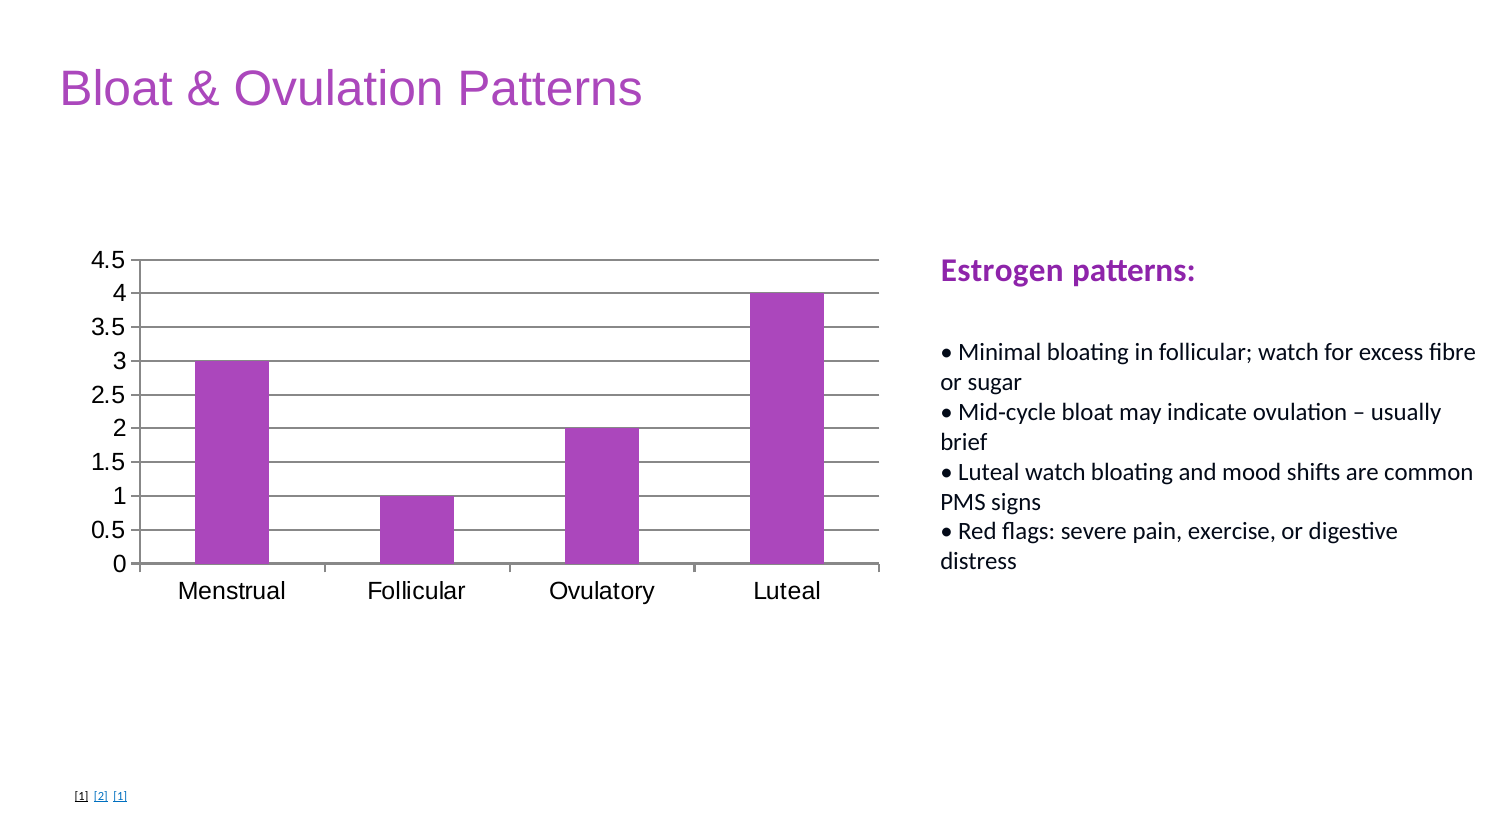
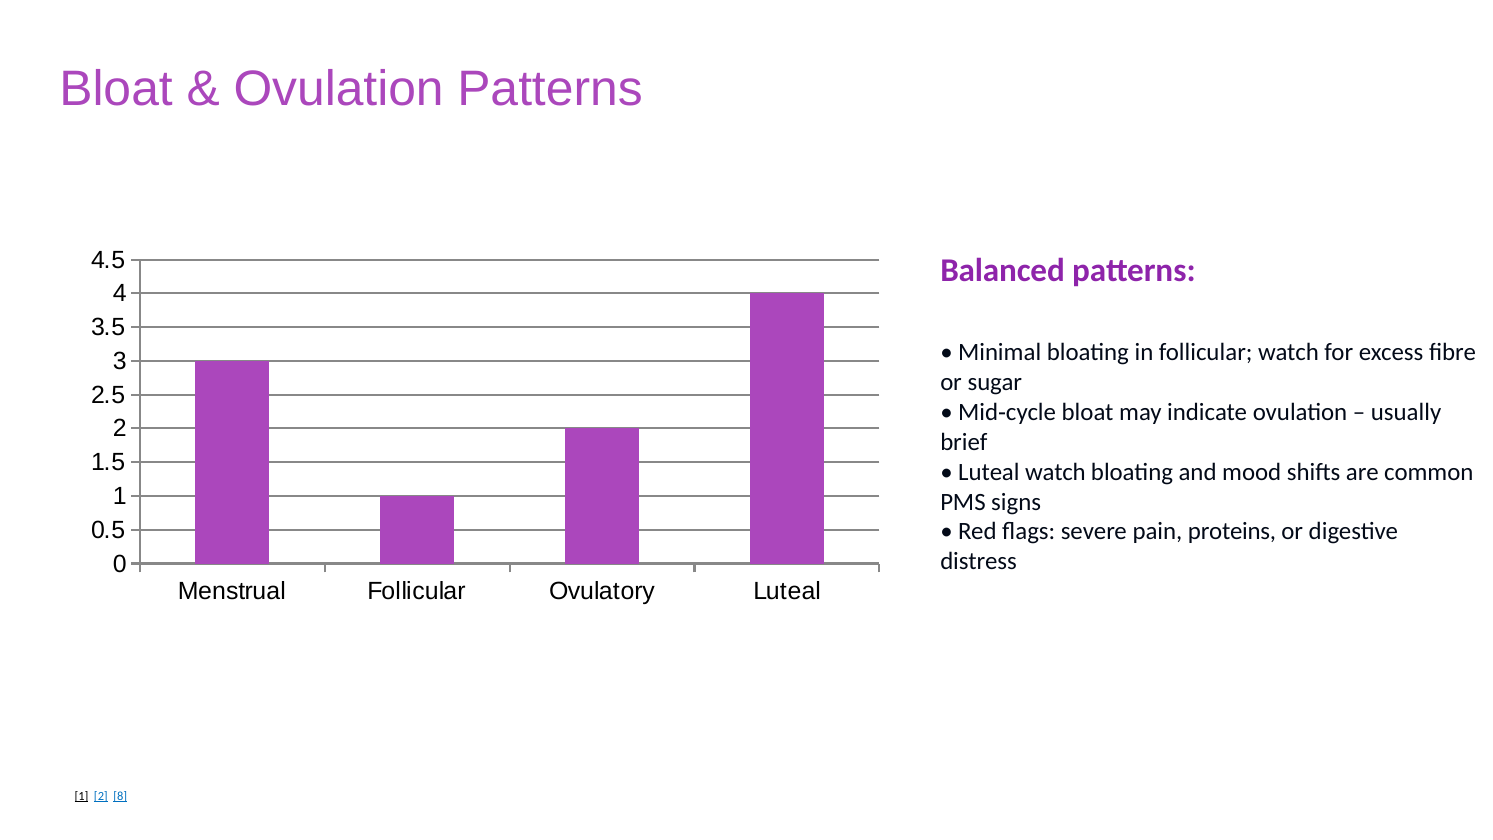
Estrogen: Estrogen -> Balanced
exercise: exercise -> proteins
2 1: 1 -> 8
